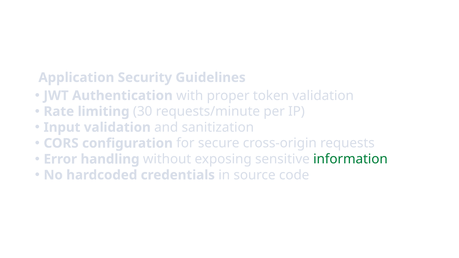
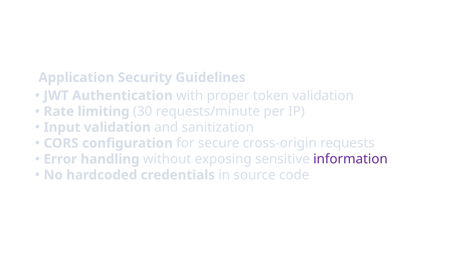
information colour: green -> purple
